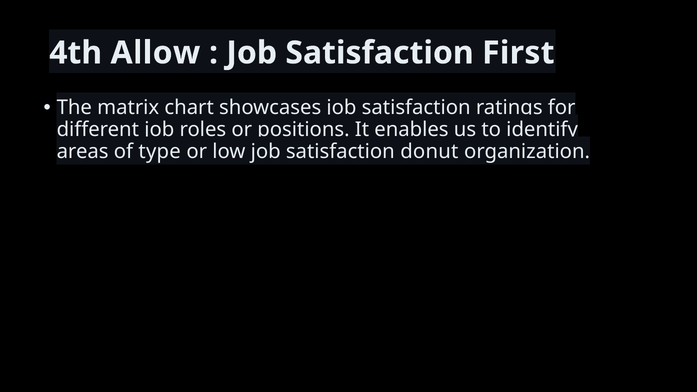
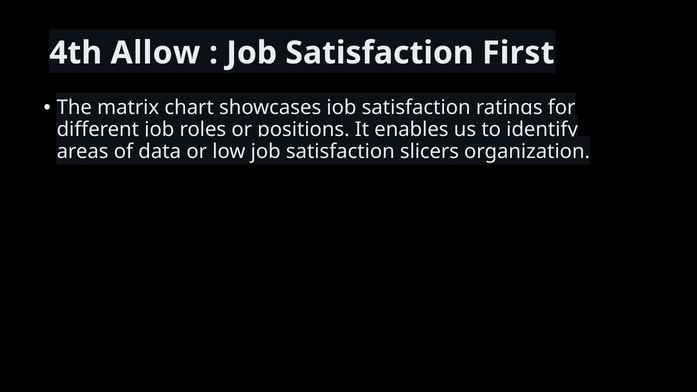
type: type -> data
donut: donut -> slicers
